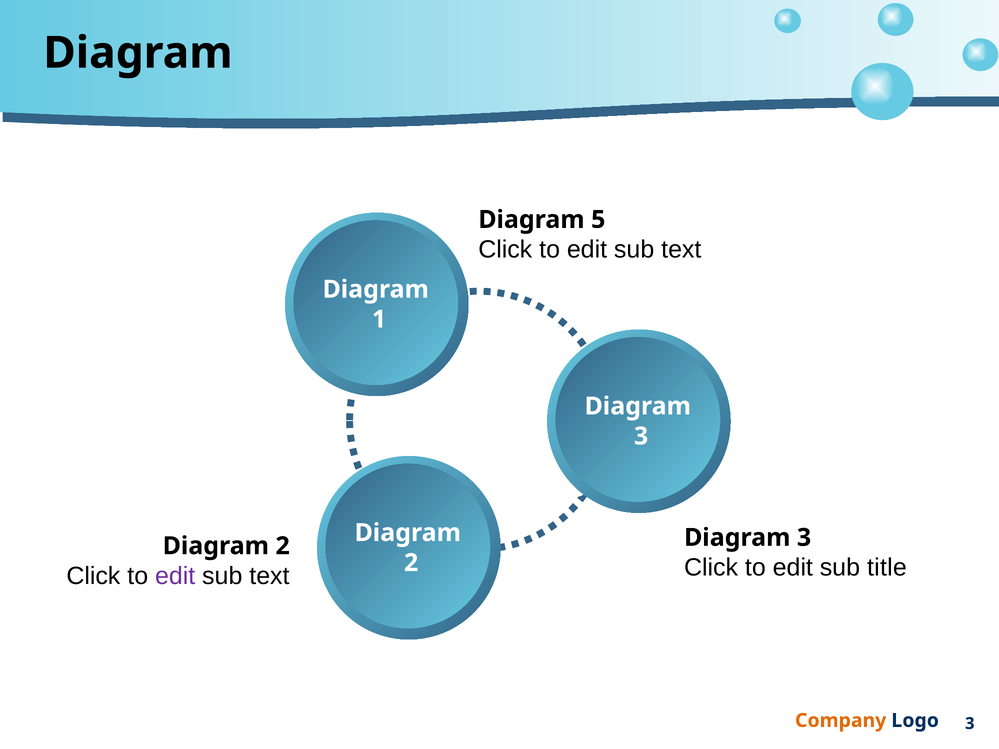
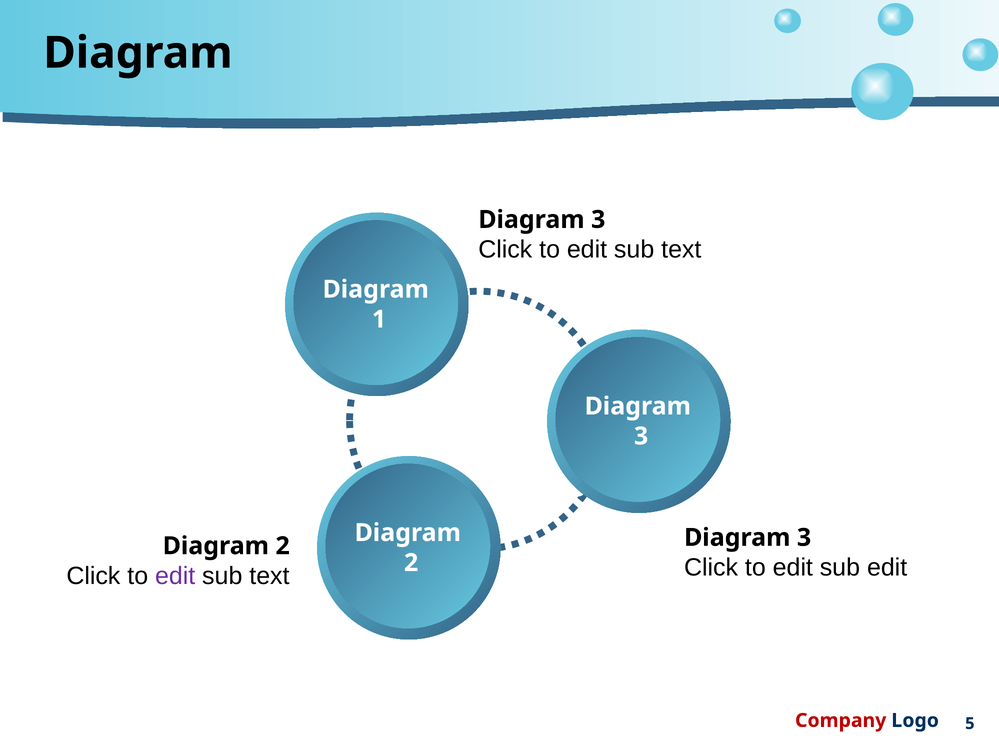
5 at (598, 220): 5 -> 3
title at (887, 568): title -> edit
Company colour: orange -> red
Logo 3: 3 -> 5
